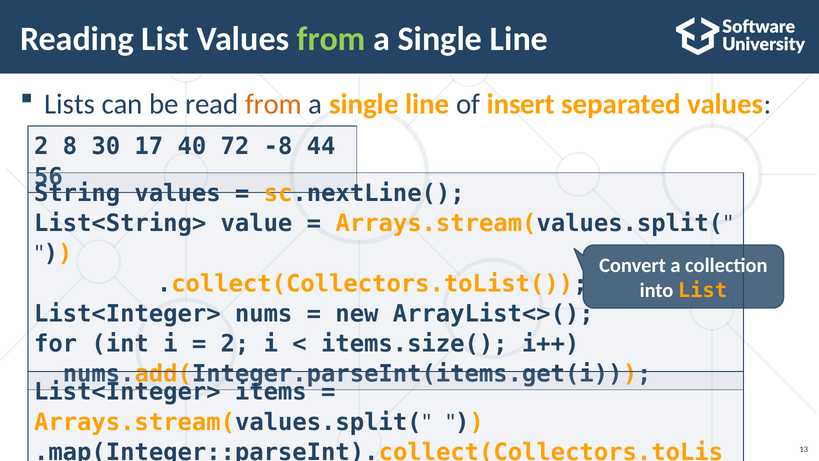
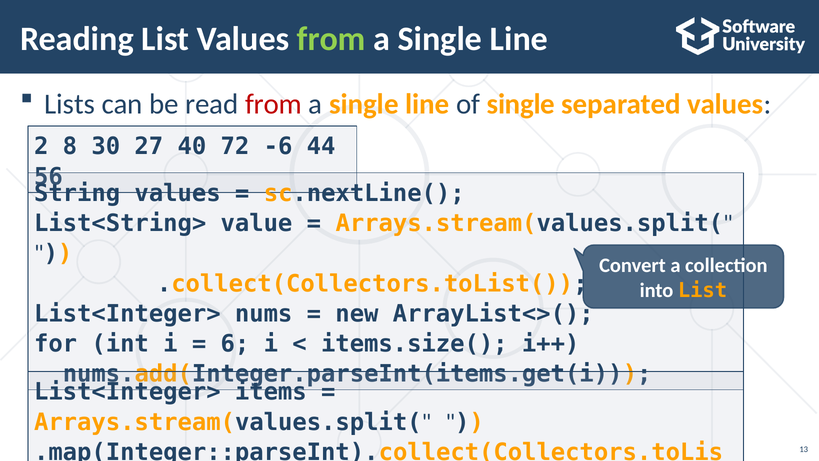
from at (274, 104) colour: orange -> red
of insert: insert -> single
17: 17 -> 27
-8: -8 -> -6
2 at (235, 344): 2 -> 6
